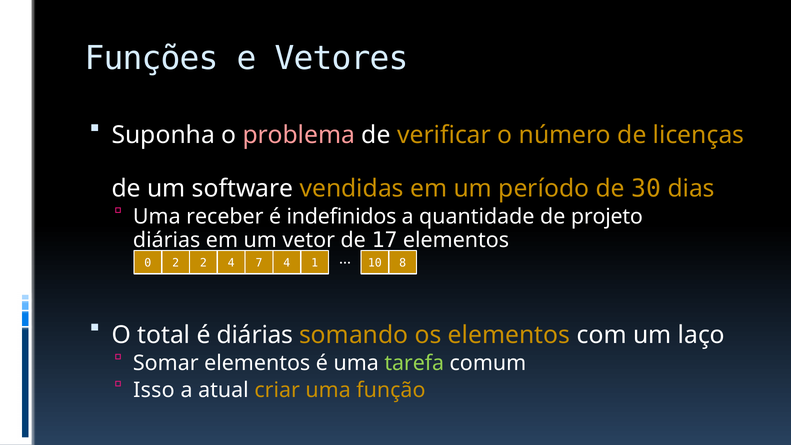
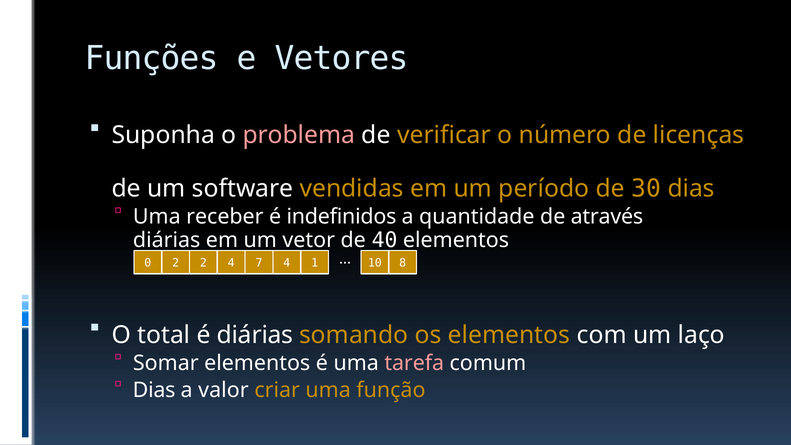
projeto: projeto -> através
17: 17 -> 40
tarefa colour: light green -> pink
Isso at (154, 390): Isso -> Dias
atual: atual -> valor
